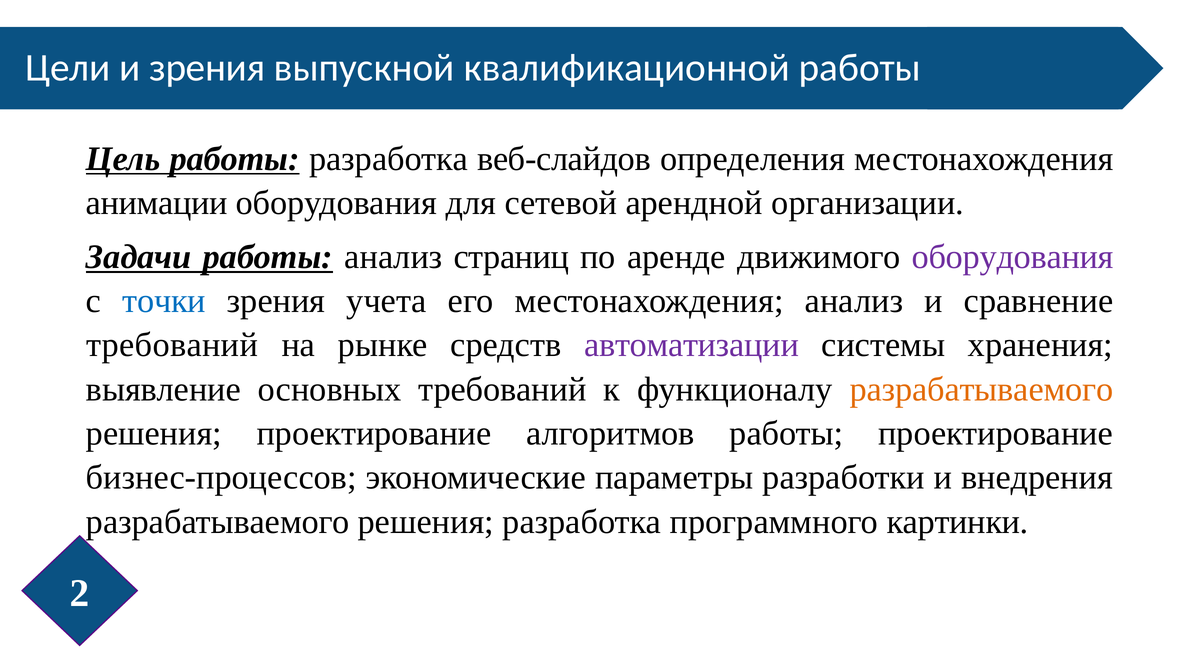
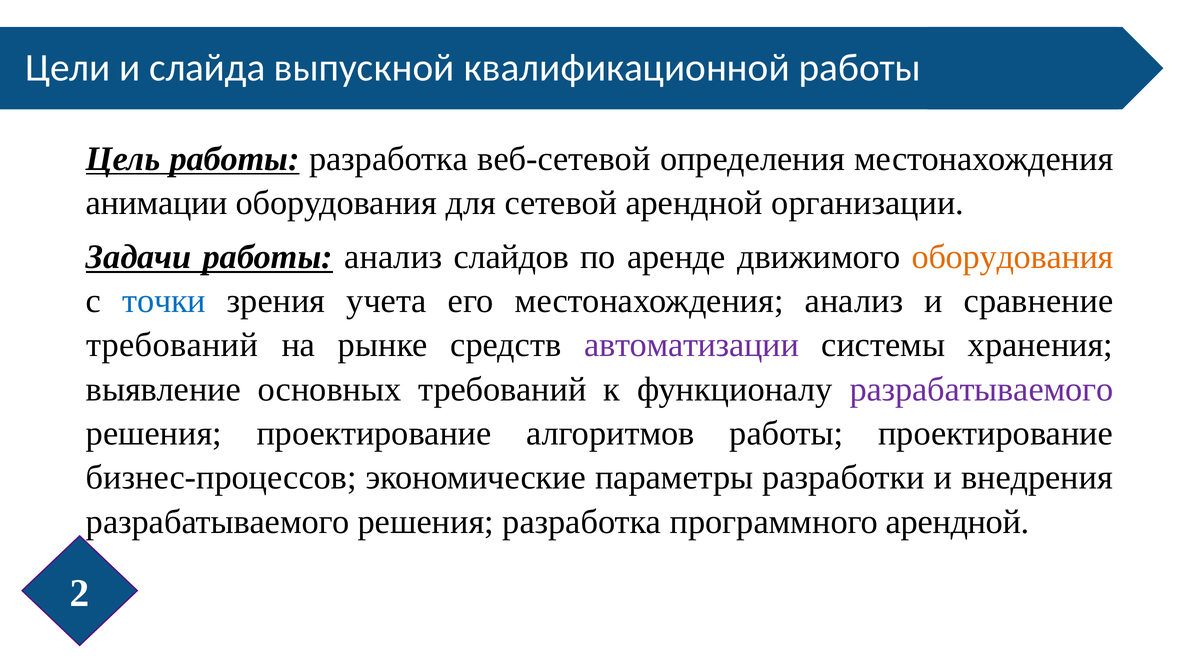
и зрения: зрения -> слайда
веб-слайдов: веб-слайдов -> веб-сетевой
страниц: страниц -> слайдов
оборудования at (1013, 257) colour: purple -> orange
разрабатываемого at (981, 389) colour: orange -> purple
программного картинки: картинки -> арендной
